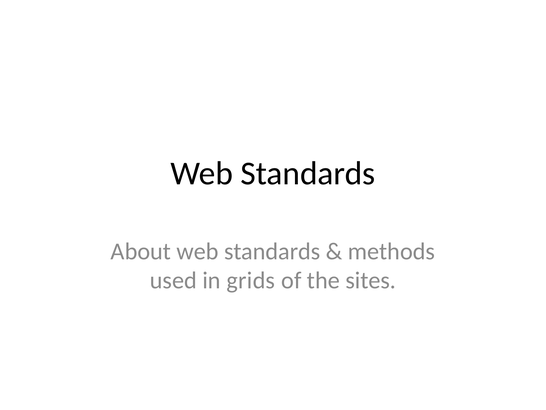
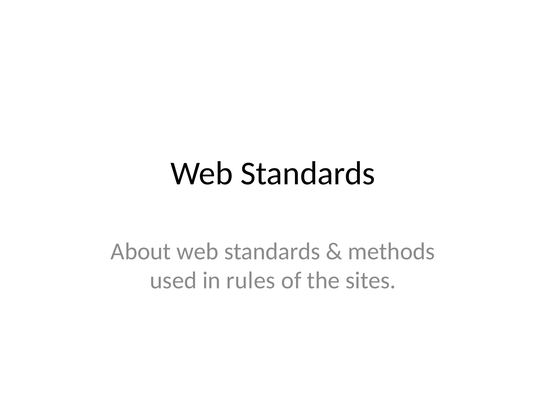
grids: grids -> rules
